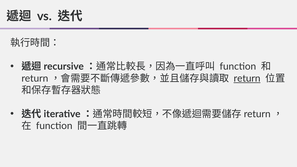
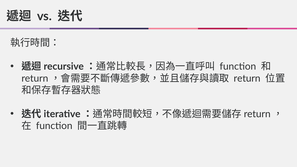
return underline: present -> none
